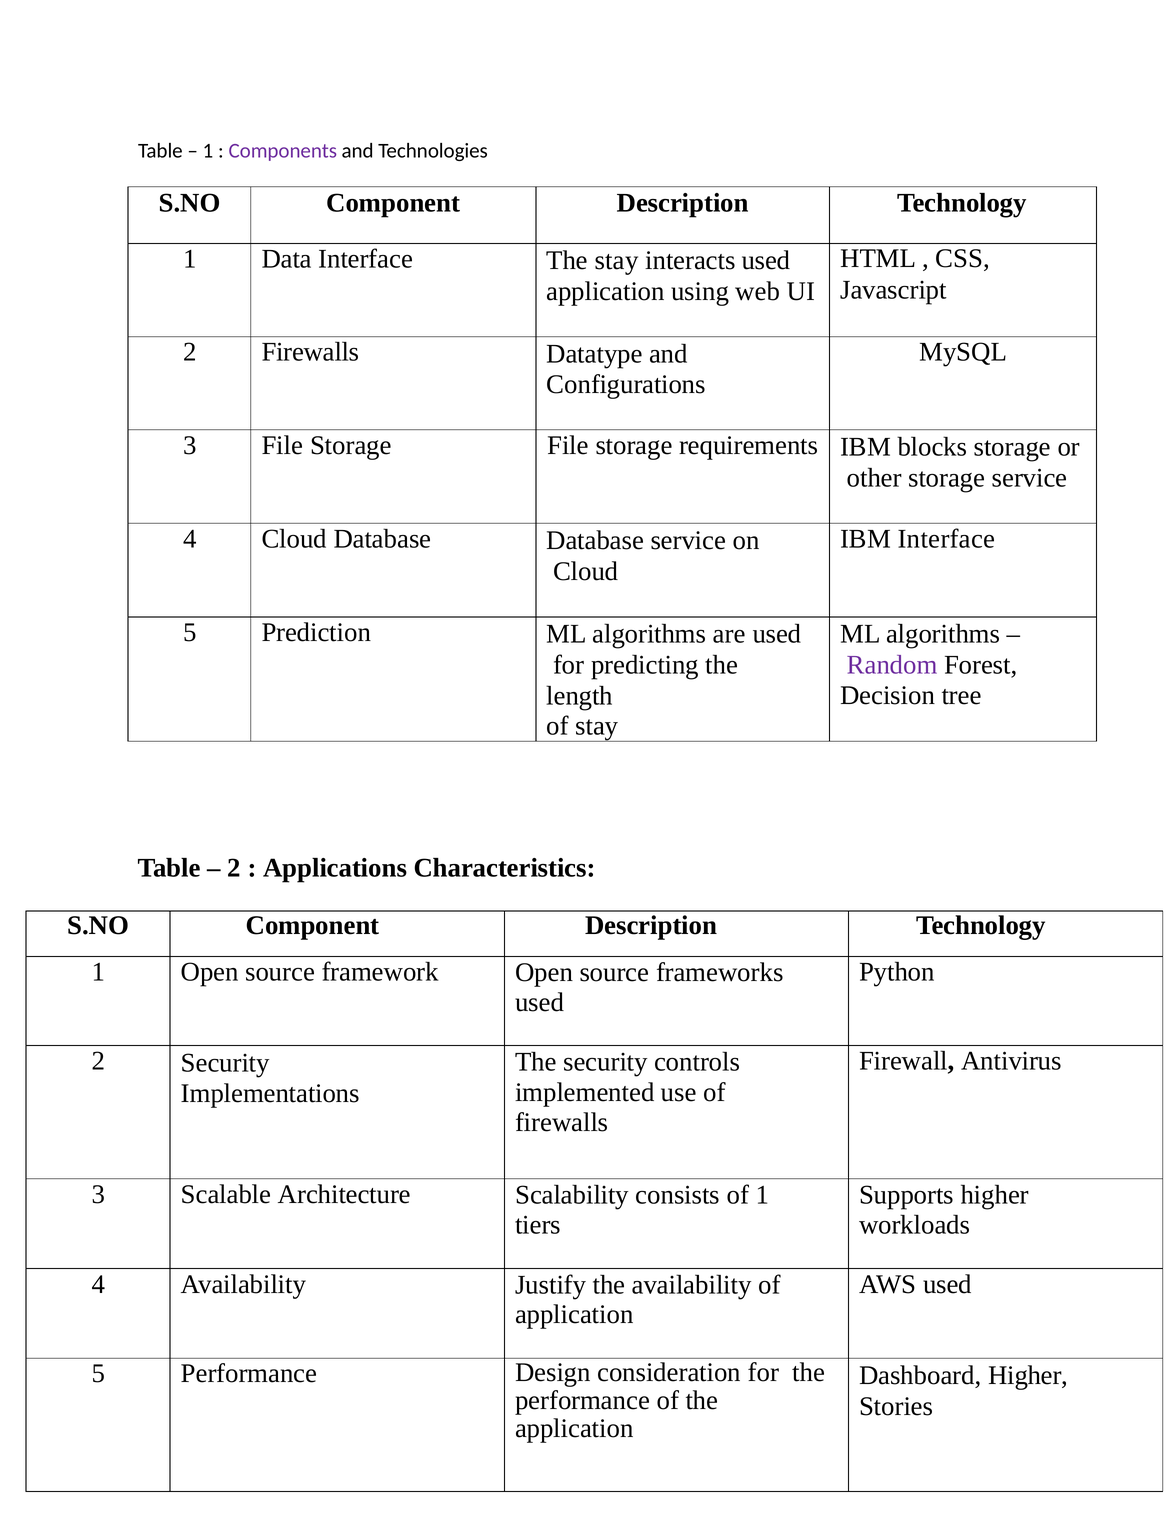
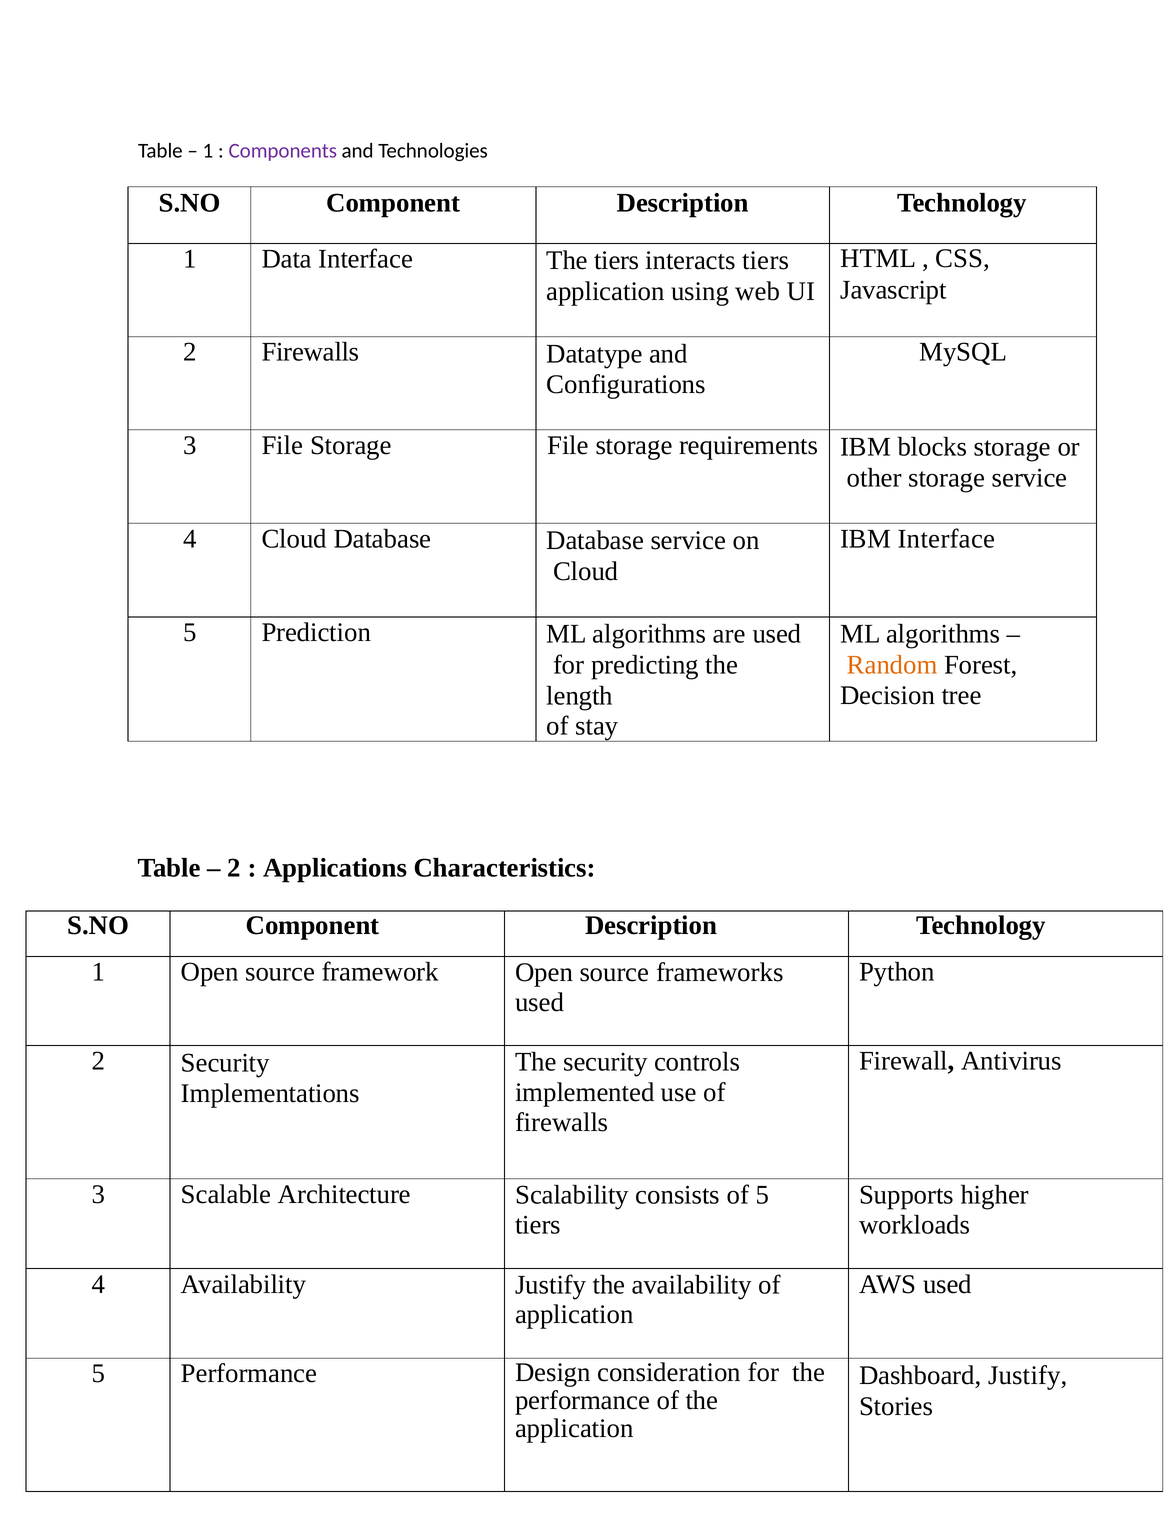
The stay: stay -> tiers
interacts used: used -> tiers
Random colour: purple -> orange
of 1: 1 -> 5
Dashboard Higher: Higher -> Justify
